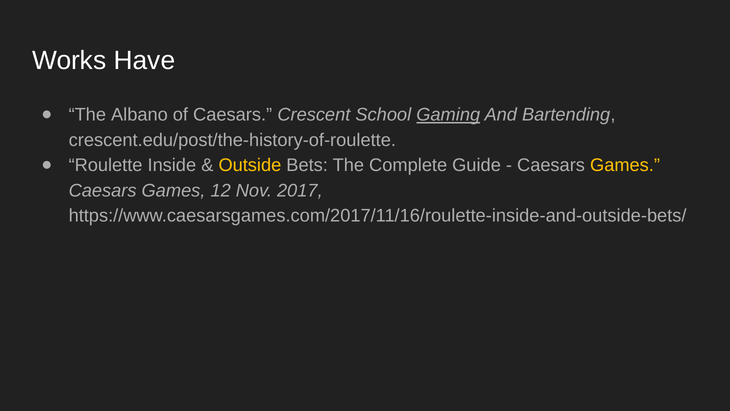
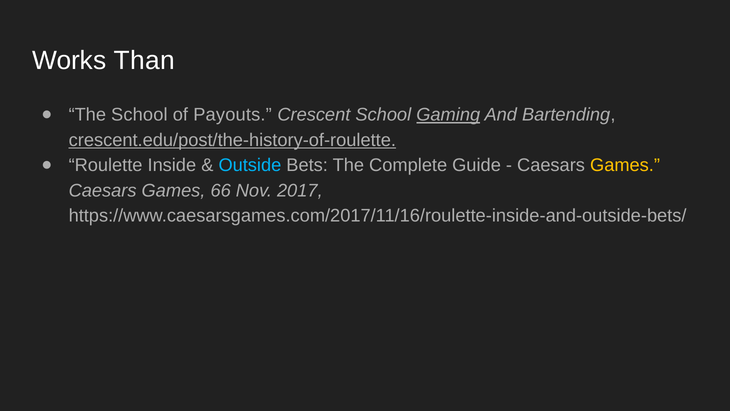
Have: Have -> Than
The Albano: Albano -> School
of Caesars: Caesars -> Payouts
crescent.edu/post/the-history-of-roulette underline: none -> present
Outside colour: yellow -> light blue
12: 12 -> 66
